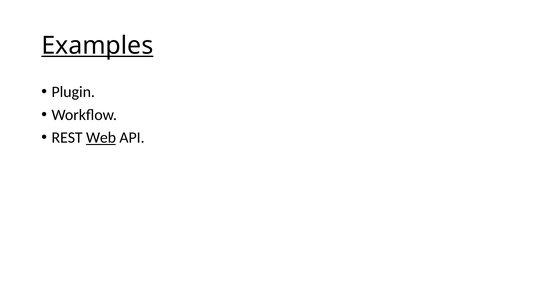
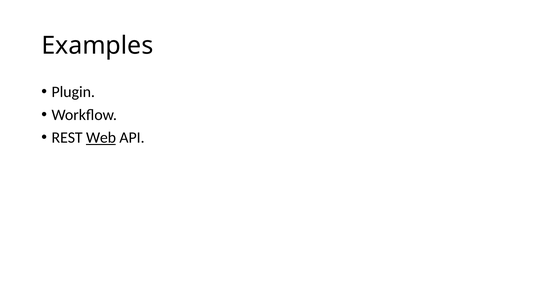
Examples underline: present -> none
